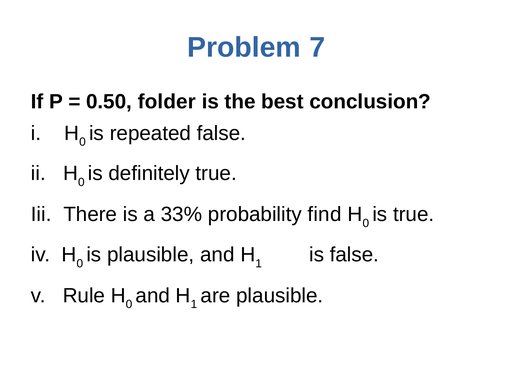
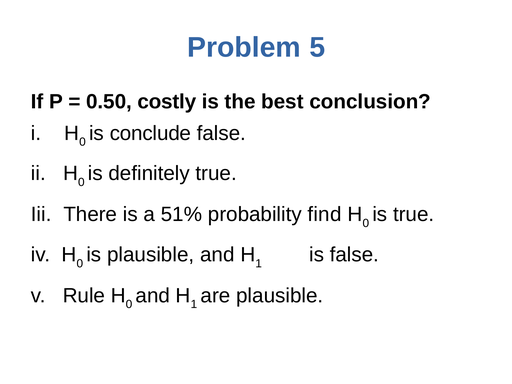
7: 7 -> 5
folder: folder -> costly
repeated: repeated -> conclude
33%: 33% -> 51%
